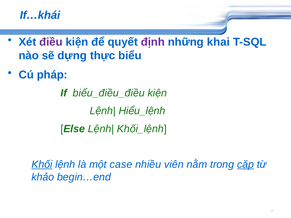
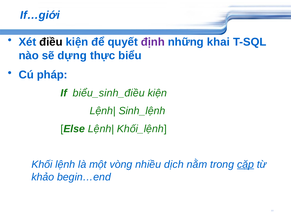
If…khái: If…khái -> If…giới
điều colour: purple -> black
biểu_điều_điều: biểu_điều_điều -> biểu_sinh_điều
Hiểu_lệnh: Hiểu_lệnh -> Sinh_lệnh
Khối underline: present -> none
case: case -> vòng
viên: viên -> dịch
